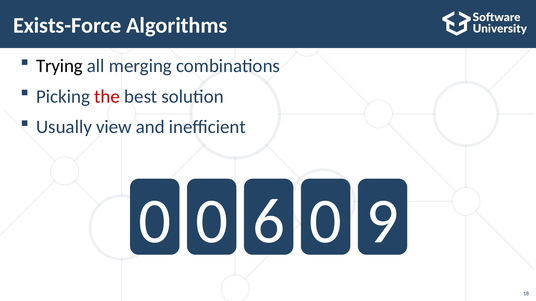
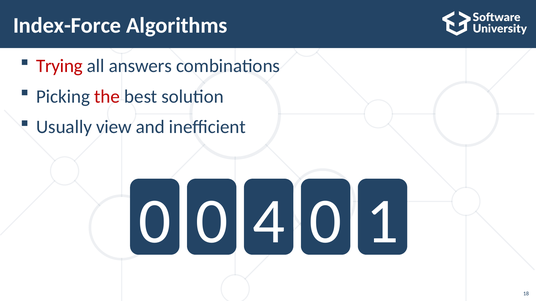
Exists-Force: Exists-Force -> Index-Force
Trying colour: black -> red
merging: merging -> answers
6: 6 -> 4
9: 9 -> 1
